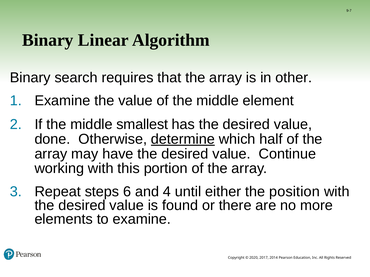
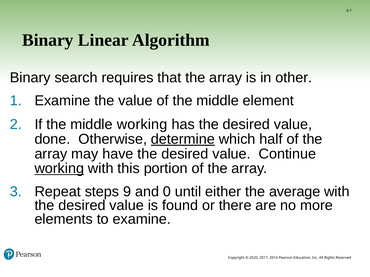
middle smallest: smallest -> working
working at (59, 169) underline: none -> present
6: 6 -> 9
4: 4 -> 0
position: position -> average
